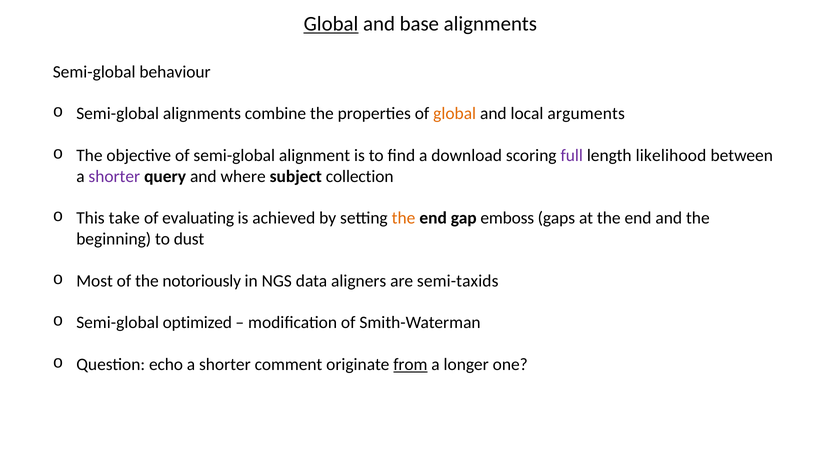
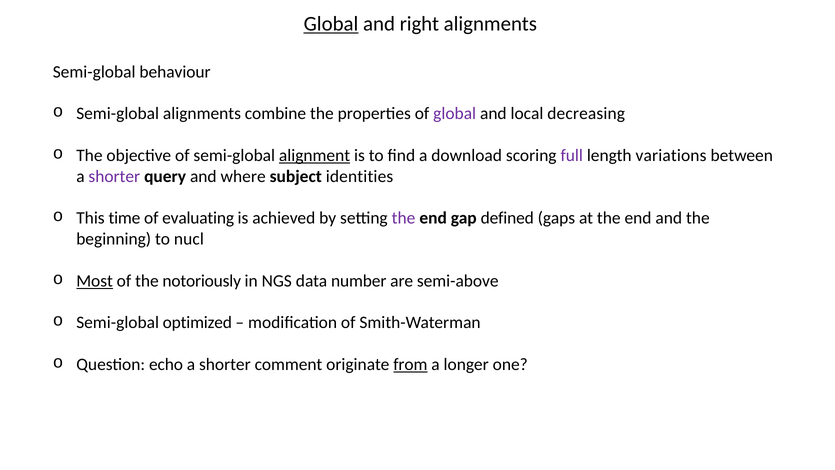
base: base -> right
global at (455, 114) colour: orange -> purple
arguments: arguments -> decreasing
alignment underline: none -> present
likelihood: likelihood -> variations
collection: collection -> identities
take: take -> time
the at (404, 218) colour: orange -> purple
emboss: emboss -> defined
dust: dust -> nucl
Most underline: none -> present
aligners: aligners -> number
semi-taxids: semi-taxids -> semi-above
